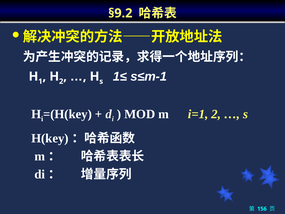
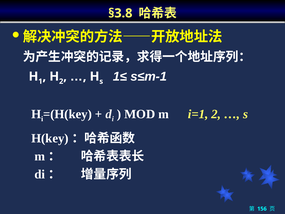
§9.2: §9.2 -> §3.8
